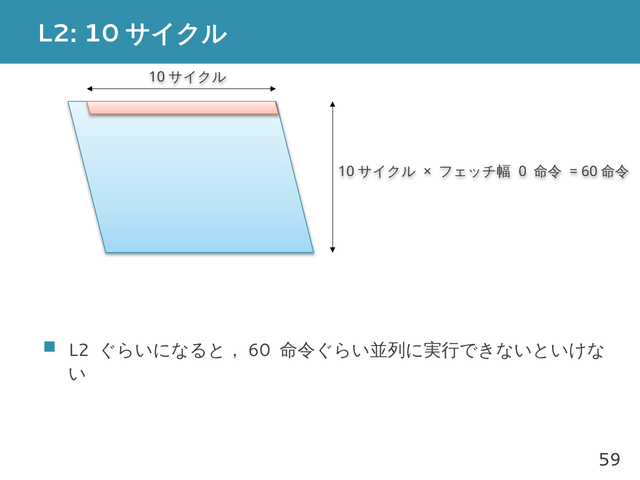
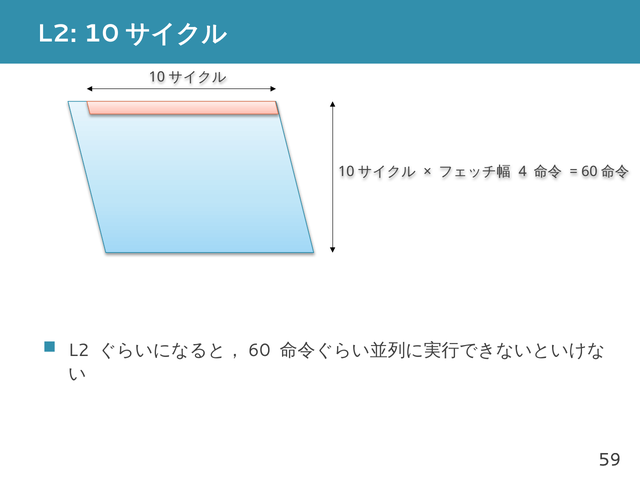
0: 0 -> 4
